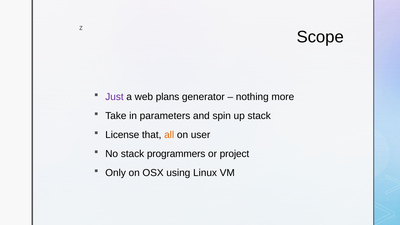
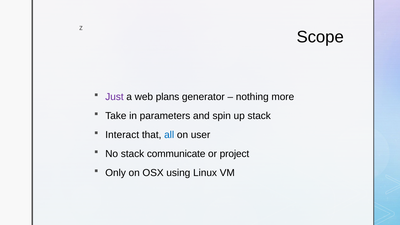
License: License -> Interact
all colour: orange -> blue
programmers: programmers -> communicate
